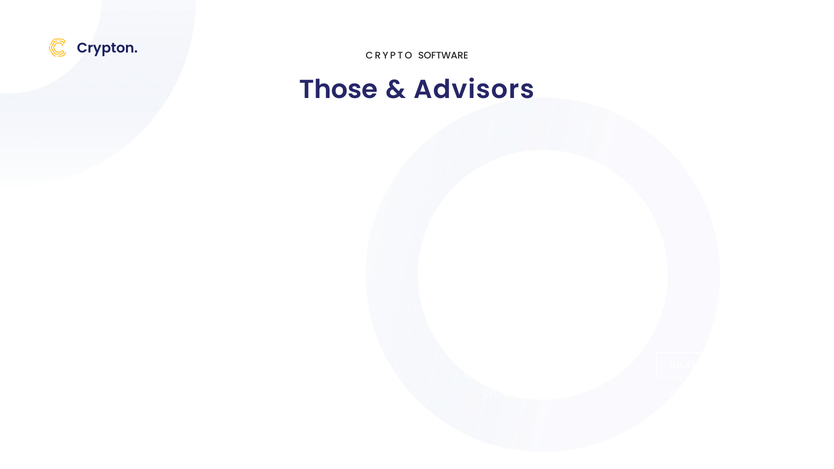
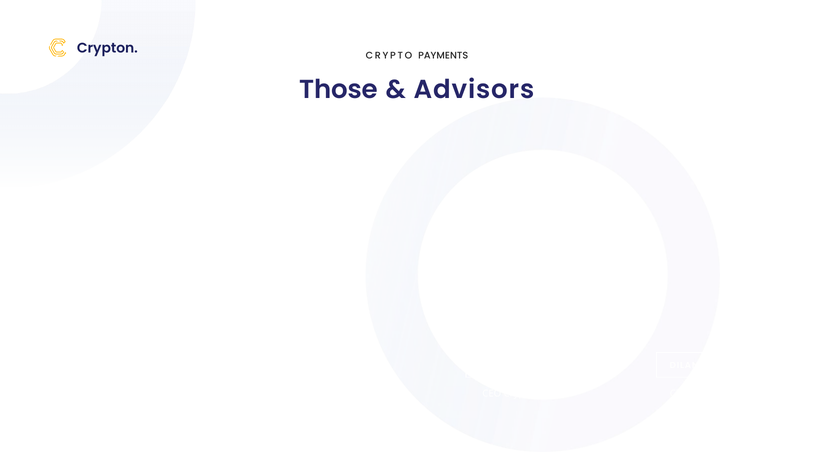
SOFTWARE: SOFTWARE -> PAYMENTS
